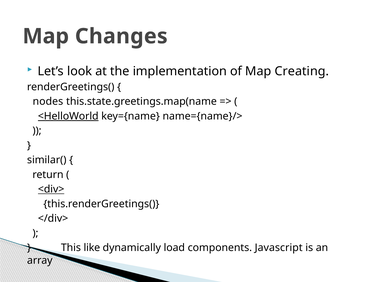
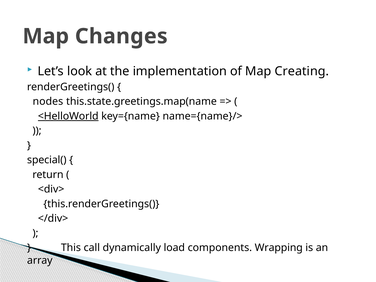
similar(: similar( -> special(
<div> underline: present -> none
like: like -> call
Javascript: Javascript -> Wrapping
